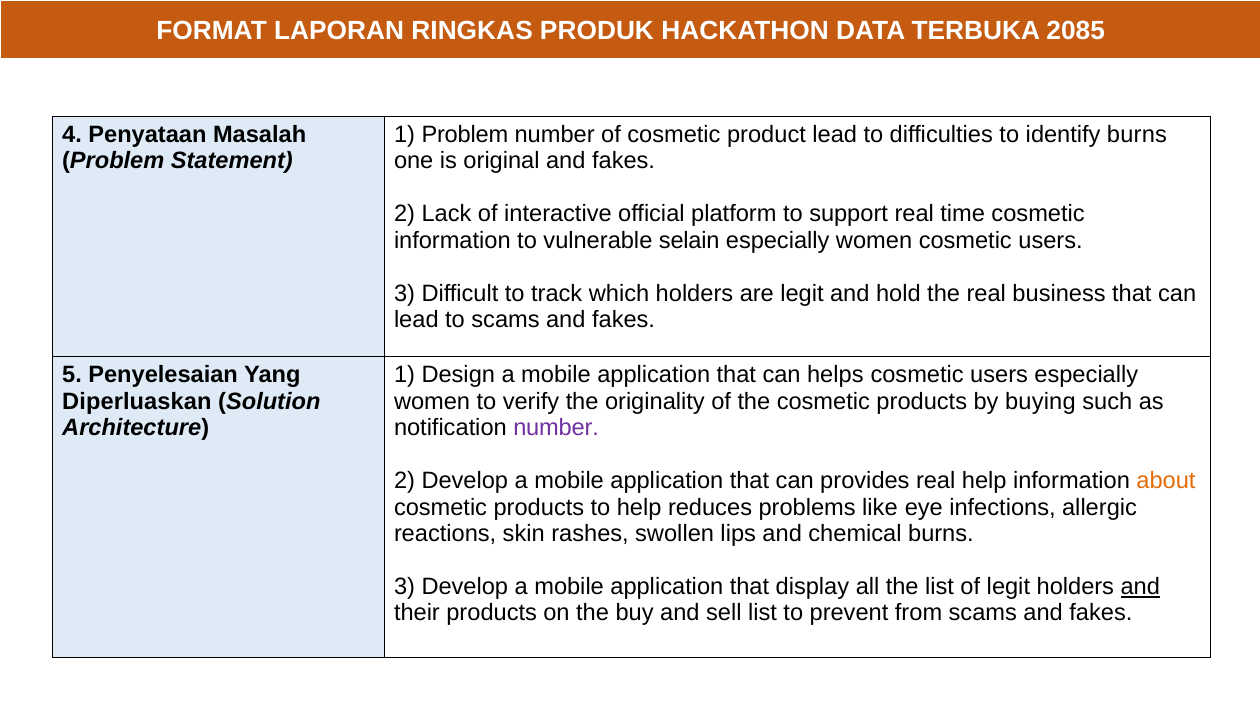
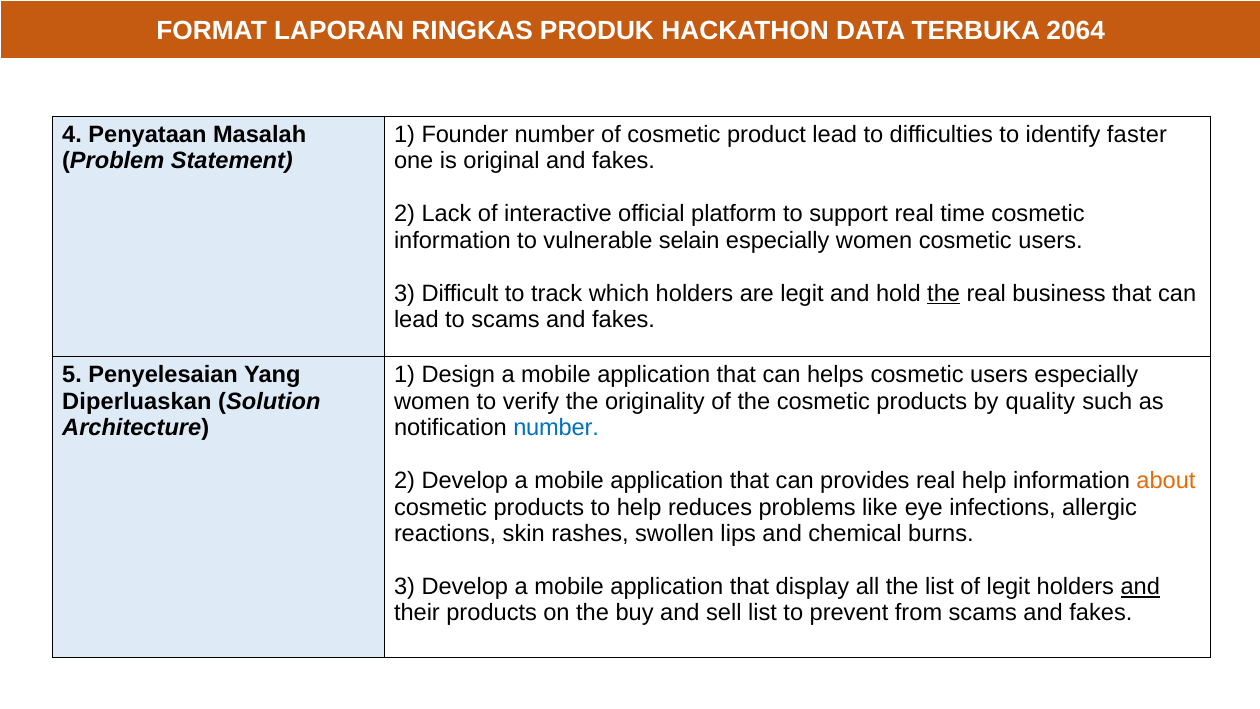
2085: 2085 -> 2064
1 Problem: Problem -> Founder
identify burns: burns -> faster
the at (944, 293) underline: none -> present
buying: buying -> quality
number at (556, 428) colour: purple -> blue
